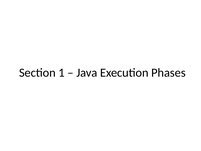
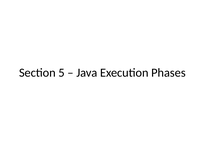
1: 1 -> 5
